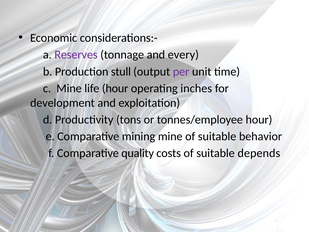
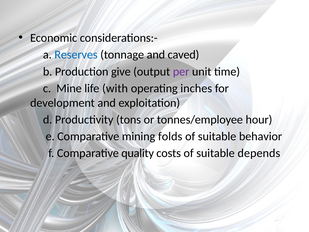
Reserves colour: purple -> blue
every: every -> caved
stull: stull -> give
life hour: hour -> with
mining mine: mine -> folds
